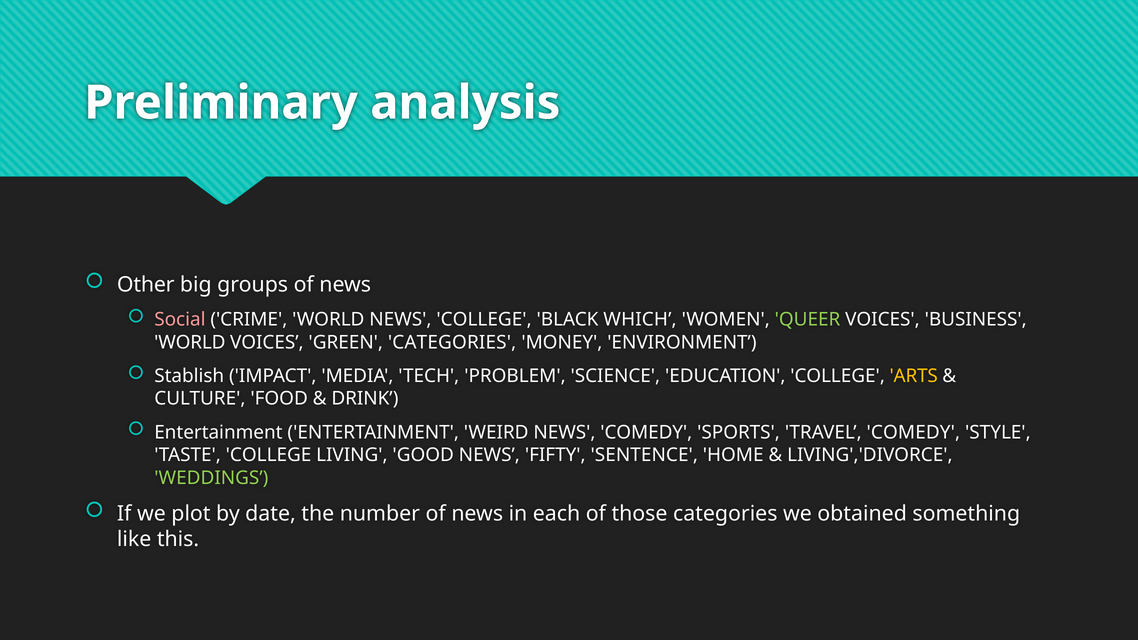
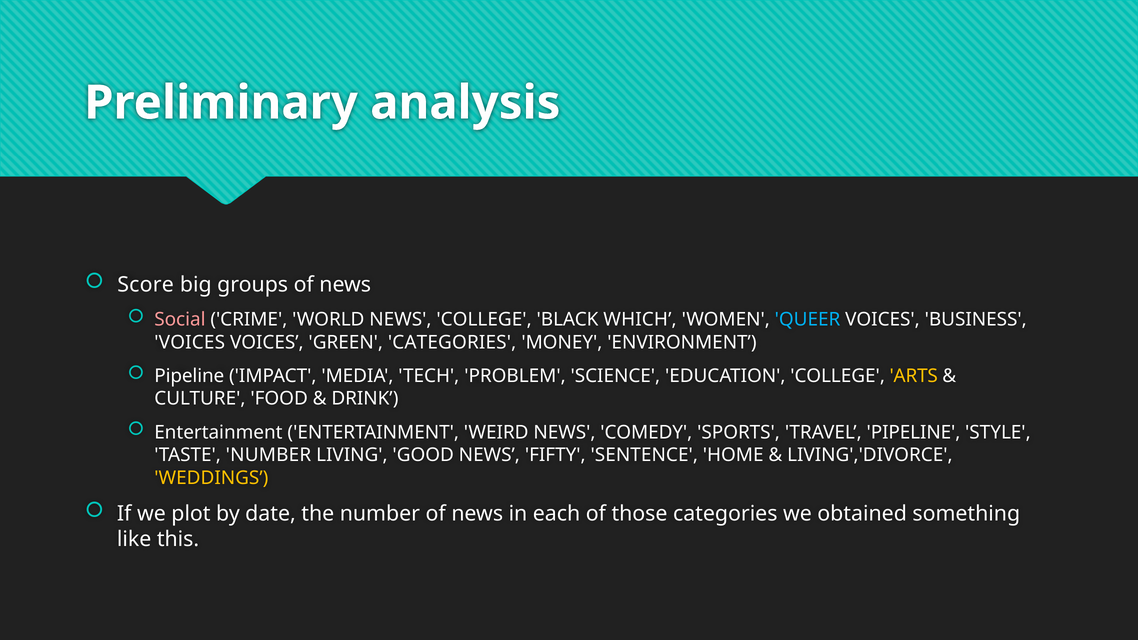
Other: Other -> Score
QUEER colour: light green -> light blue
WORLD at (190, 342): WORLD -> VOICES
Stablish at (189, 376): Stablish -> Pipeline
TRAVEL COMEDY: COMEDY -> PIPELINE
TASTE COLLEGE: COLLEGE -> NUMBER
WEDDINGS colour: light green -> yellow
